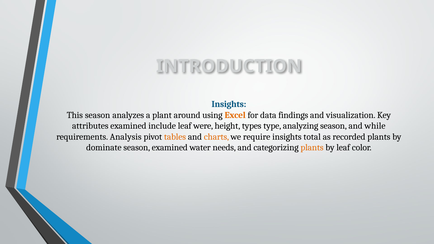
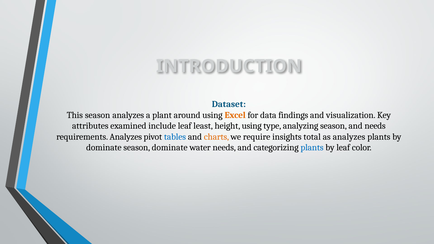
Insights at (229, 104): Insights -> Dataset
were: were -> least
height types: types -> using
and while: while -> needs
requirements Analysis: Analysis -> Analyzes
tables colour: orange -> blue
as recorded: recorded -> analyzes
season examined: examined -> dominate
plants at (312, 148) colour: orange -> blue
